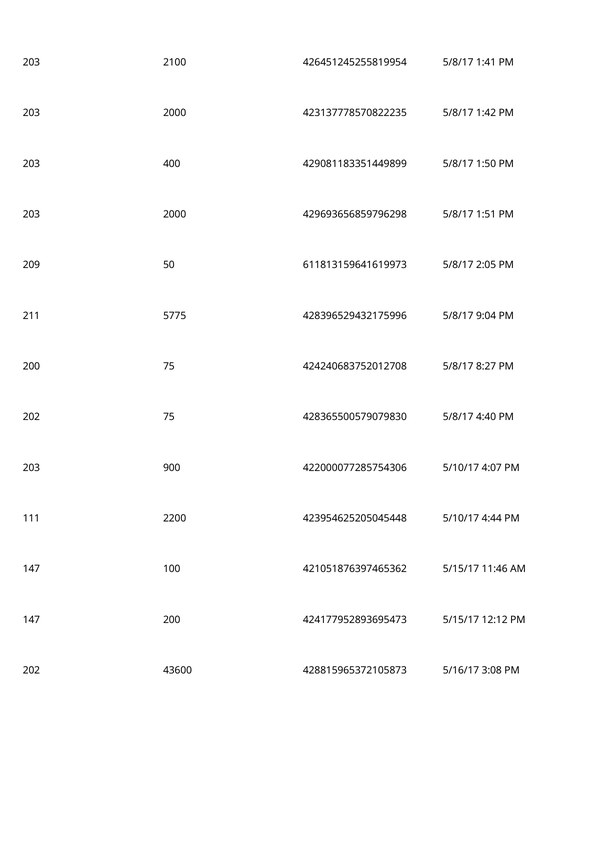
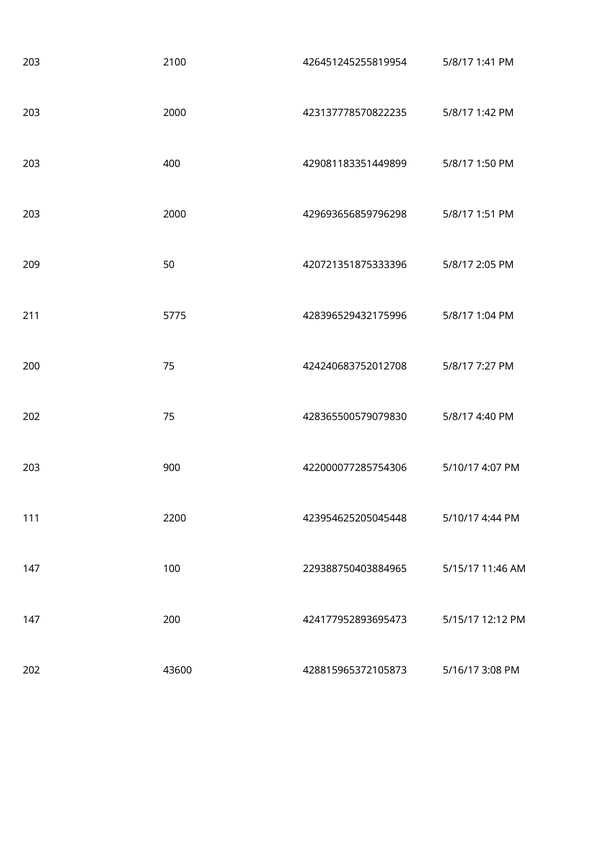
611813159641619973: 611813159641619973 -> 420721351875333396
9:04: 9:04 -> 1:04
8:27: 8:27 -> 7:27
421051876397465362: 421051876397465362 -> 229388750403884965
